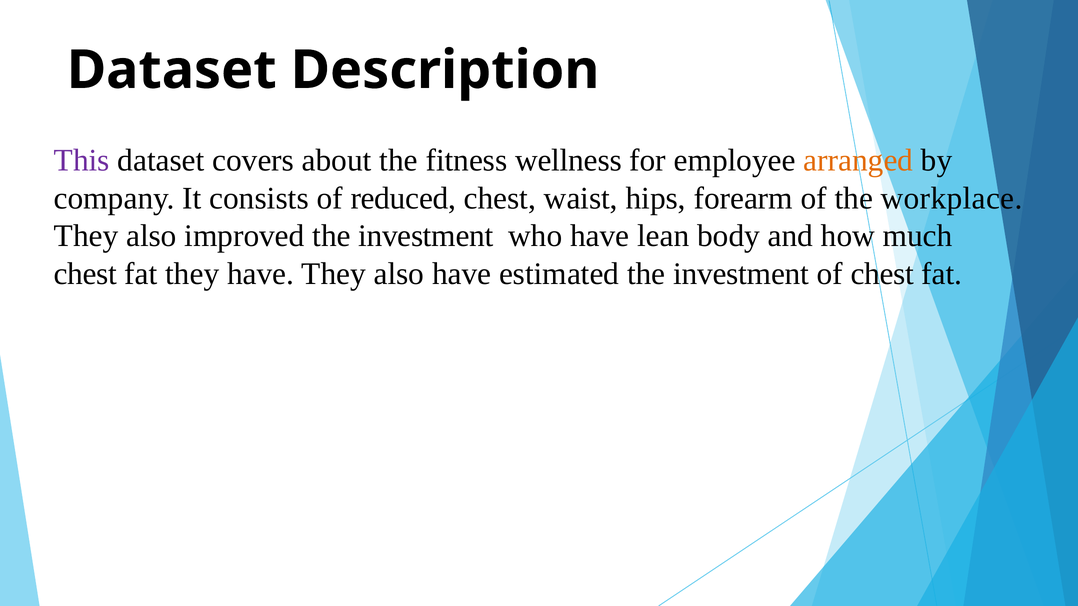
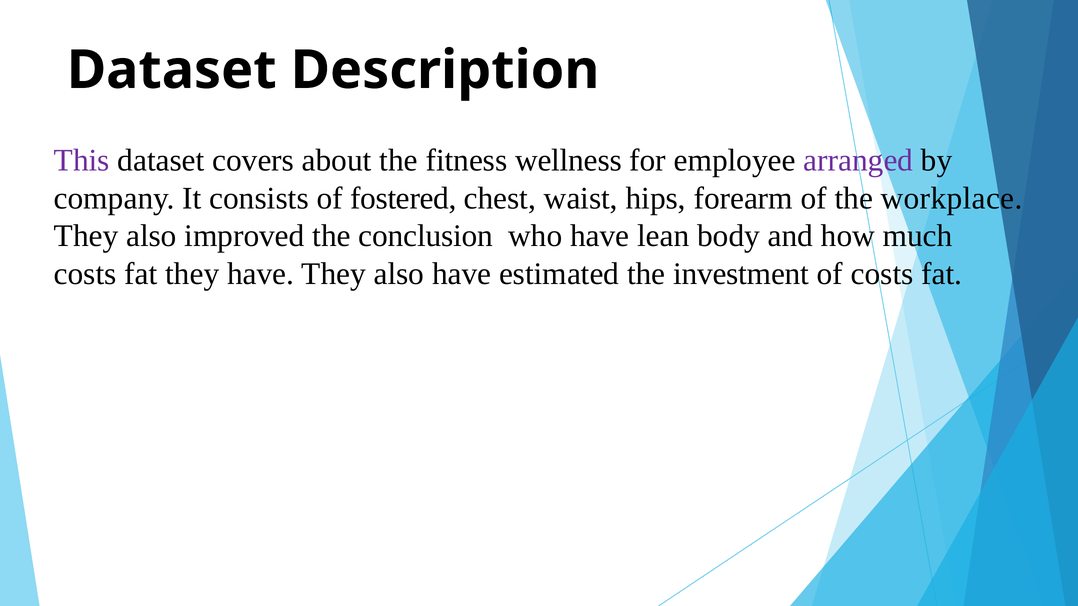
arranged colour: orange -> purple
reduced: reduced -> fostered
investment at (426, 236): investment -> conclusion
chest at (85, 274): chest -> costs
of chest: chest -> costs
